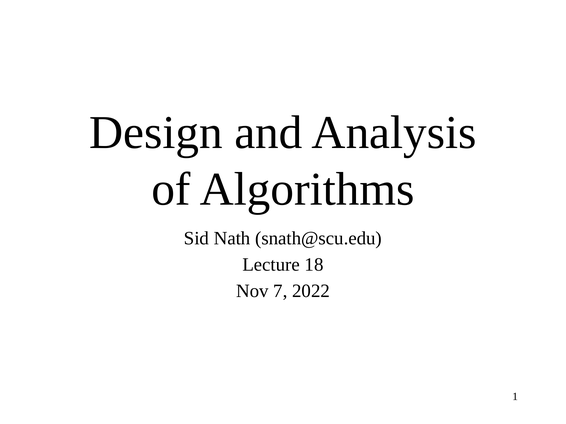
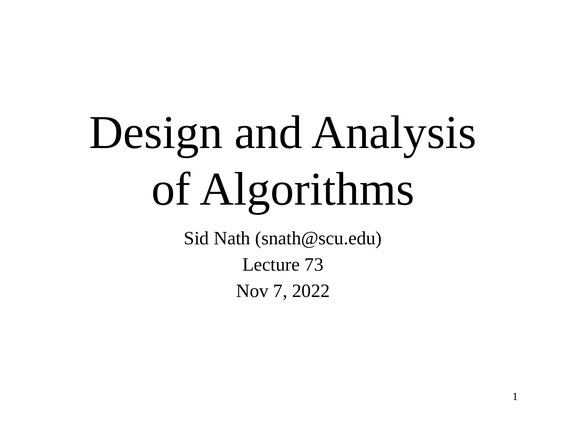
18: 18 -> 73
